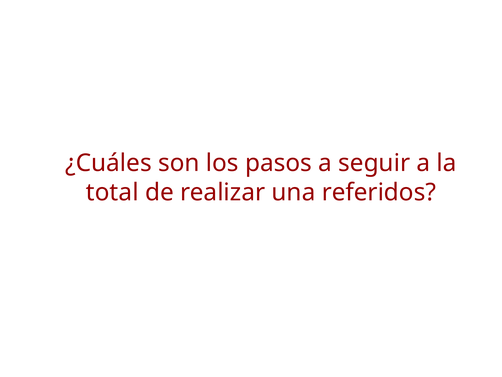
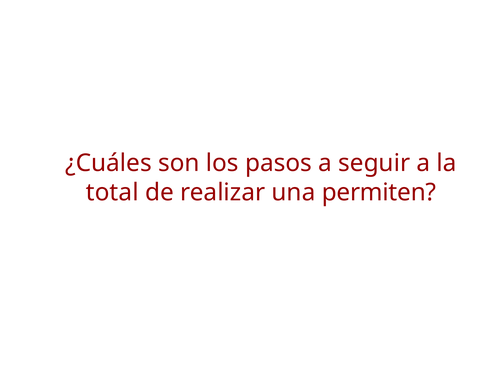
referidos: referidos -> permiten
